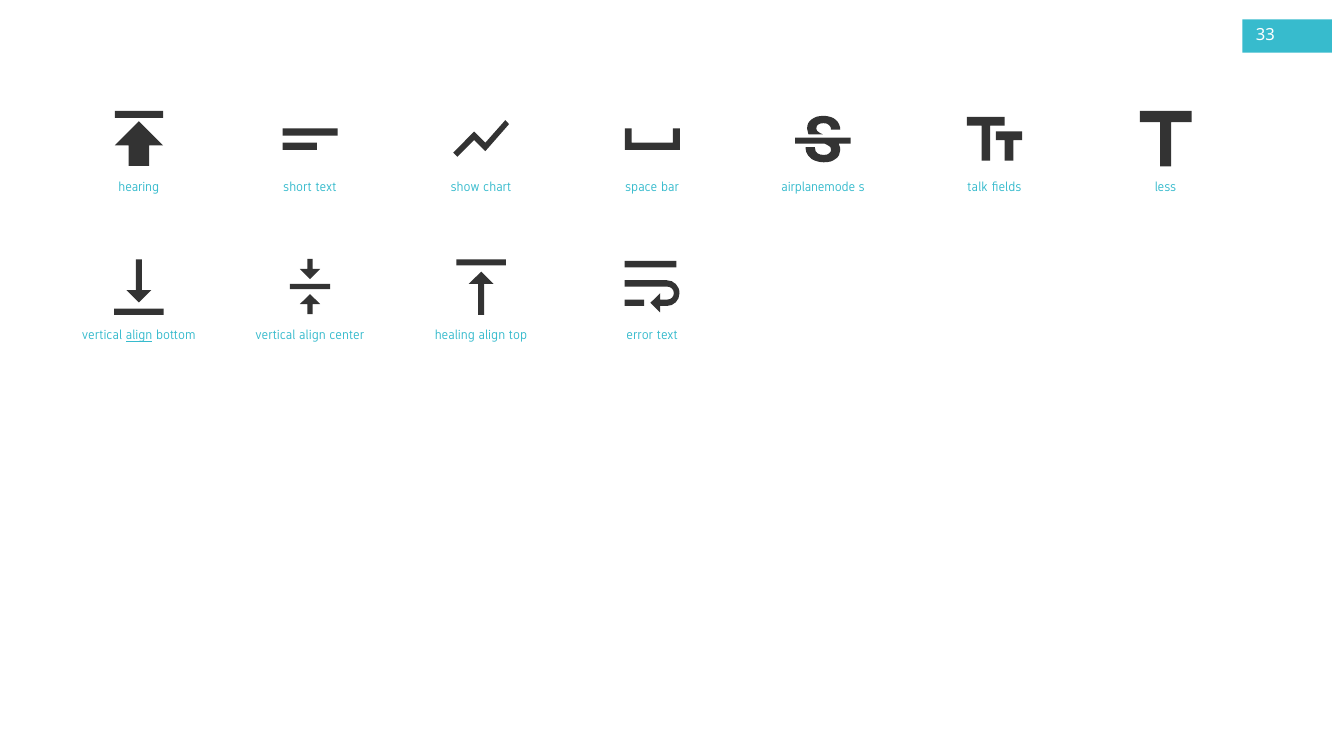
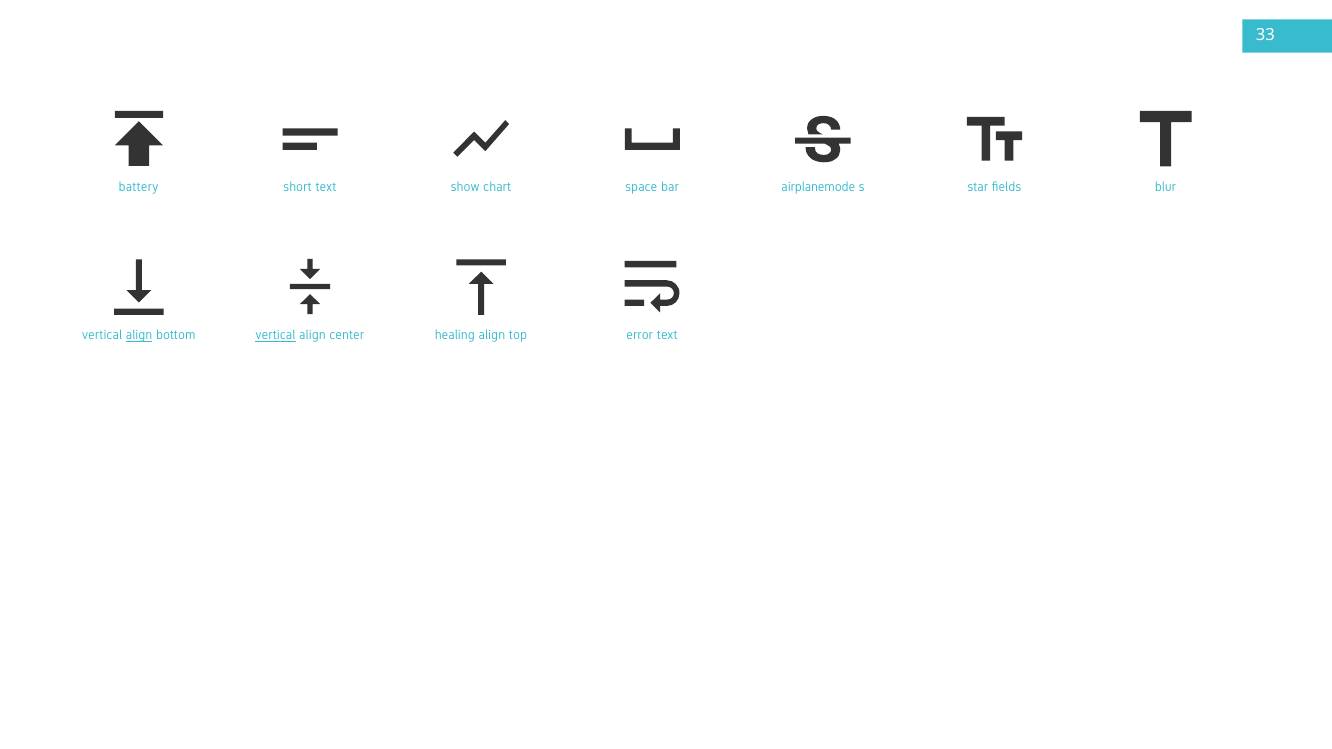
hearing: hearing -> battery
talk: talk -> star
less: less -> blur
vertical at (275, 336) underline: none -> present
